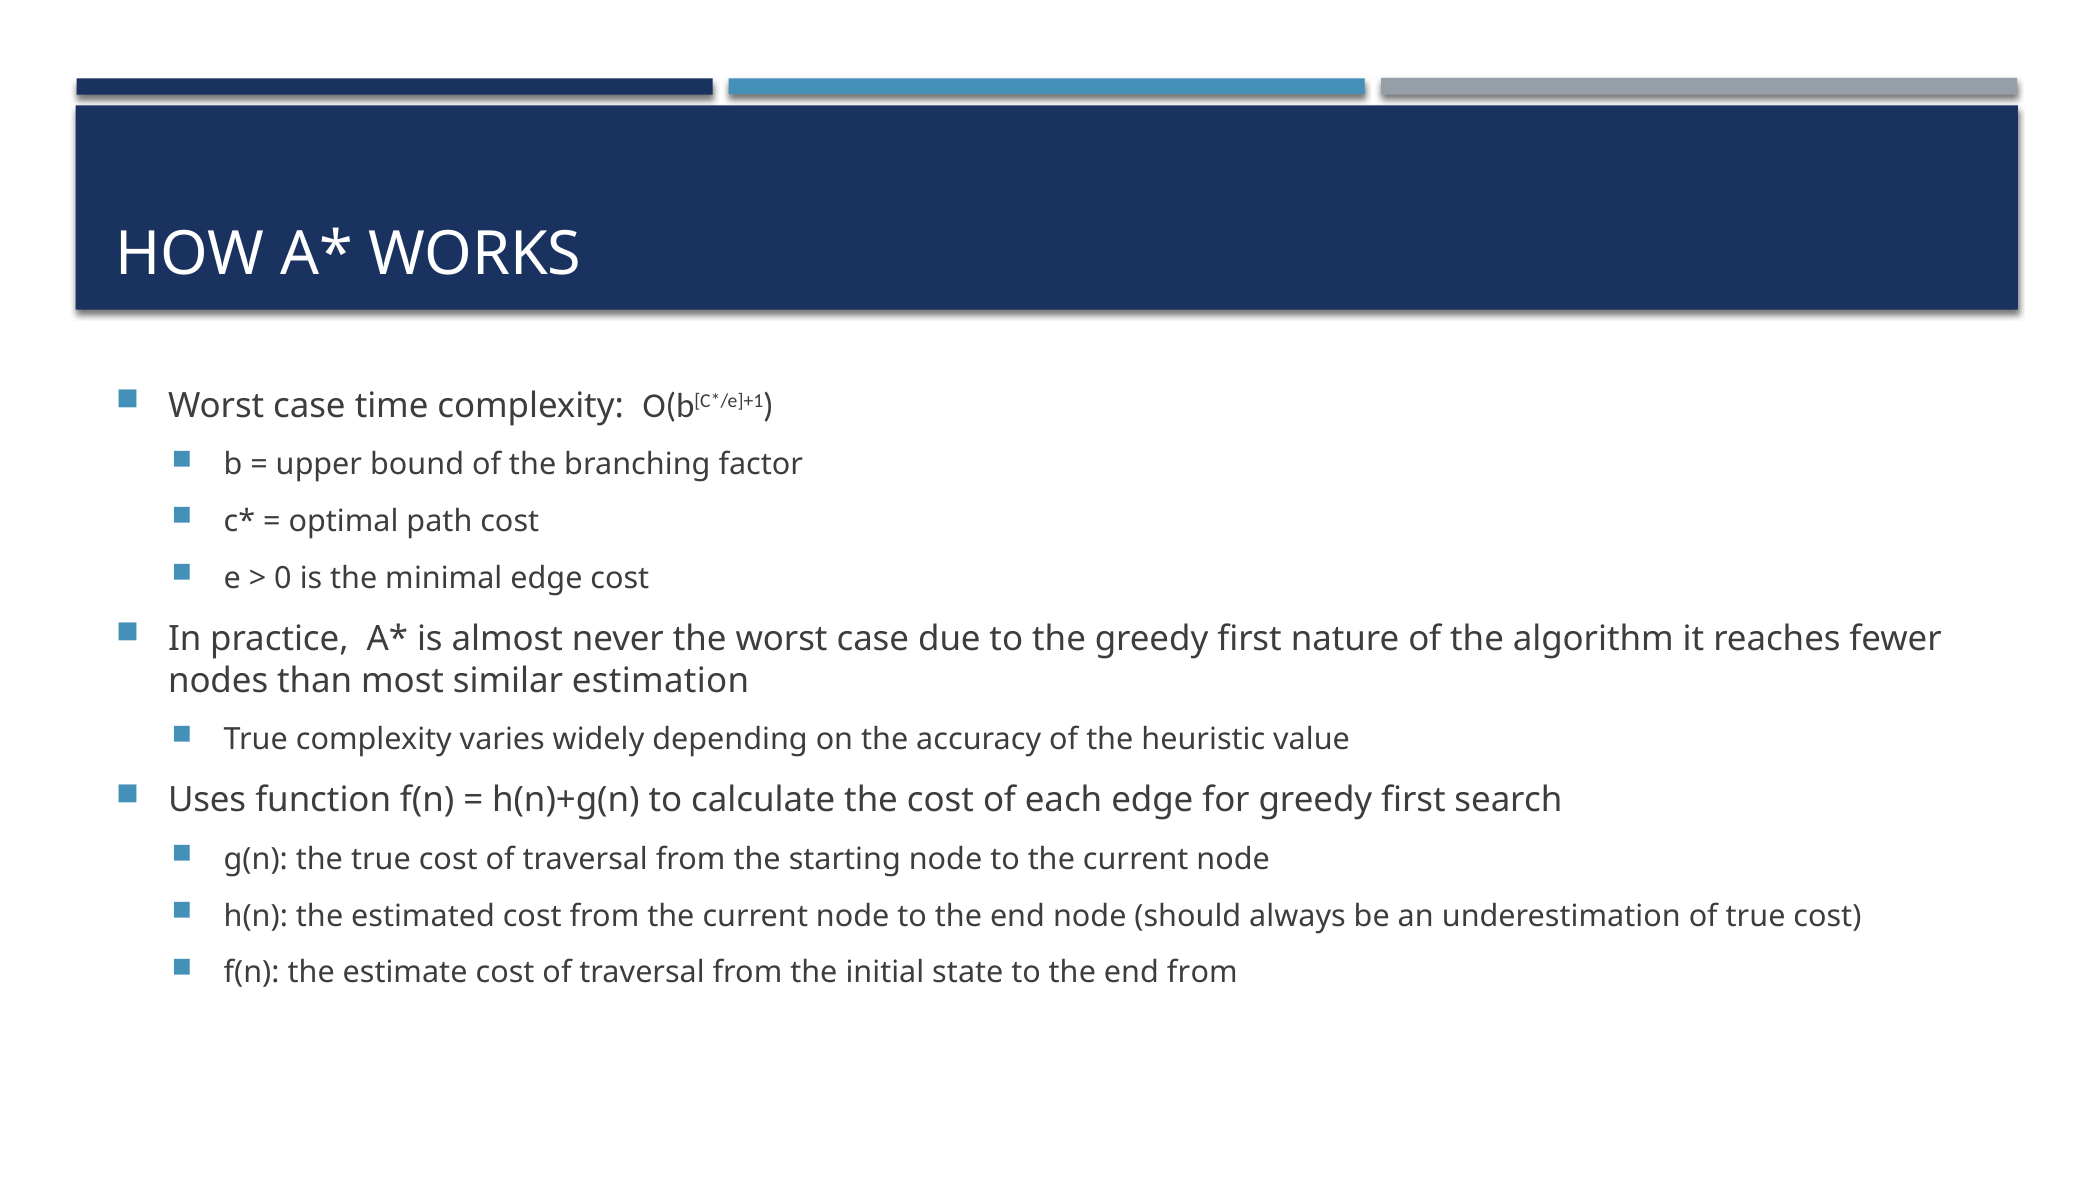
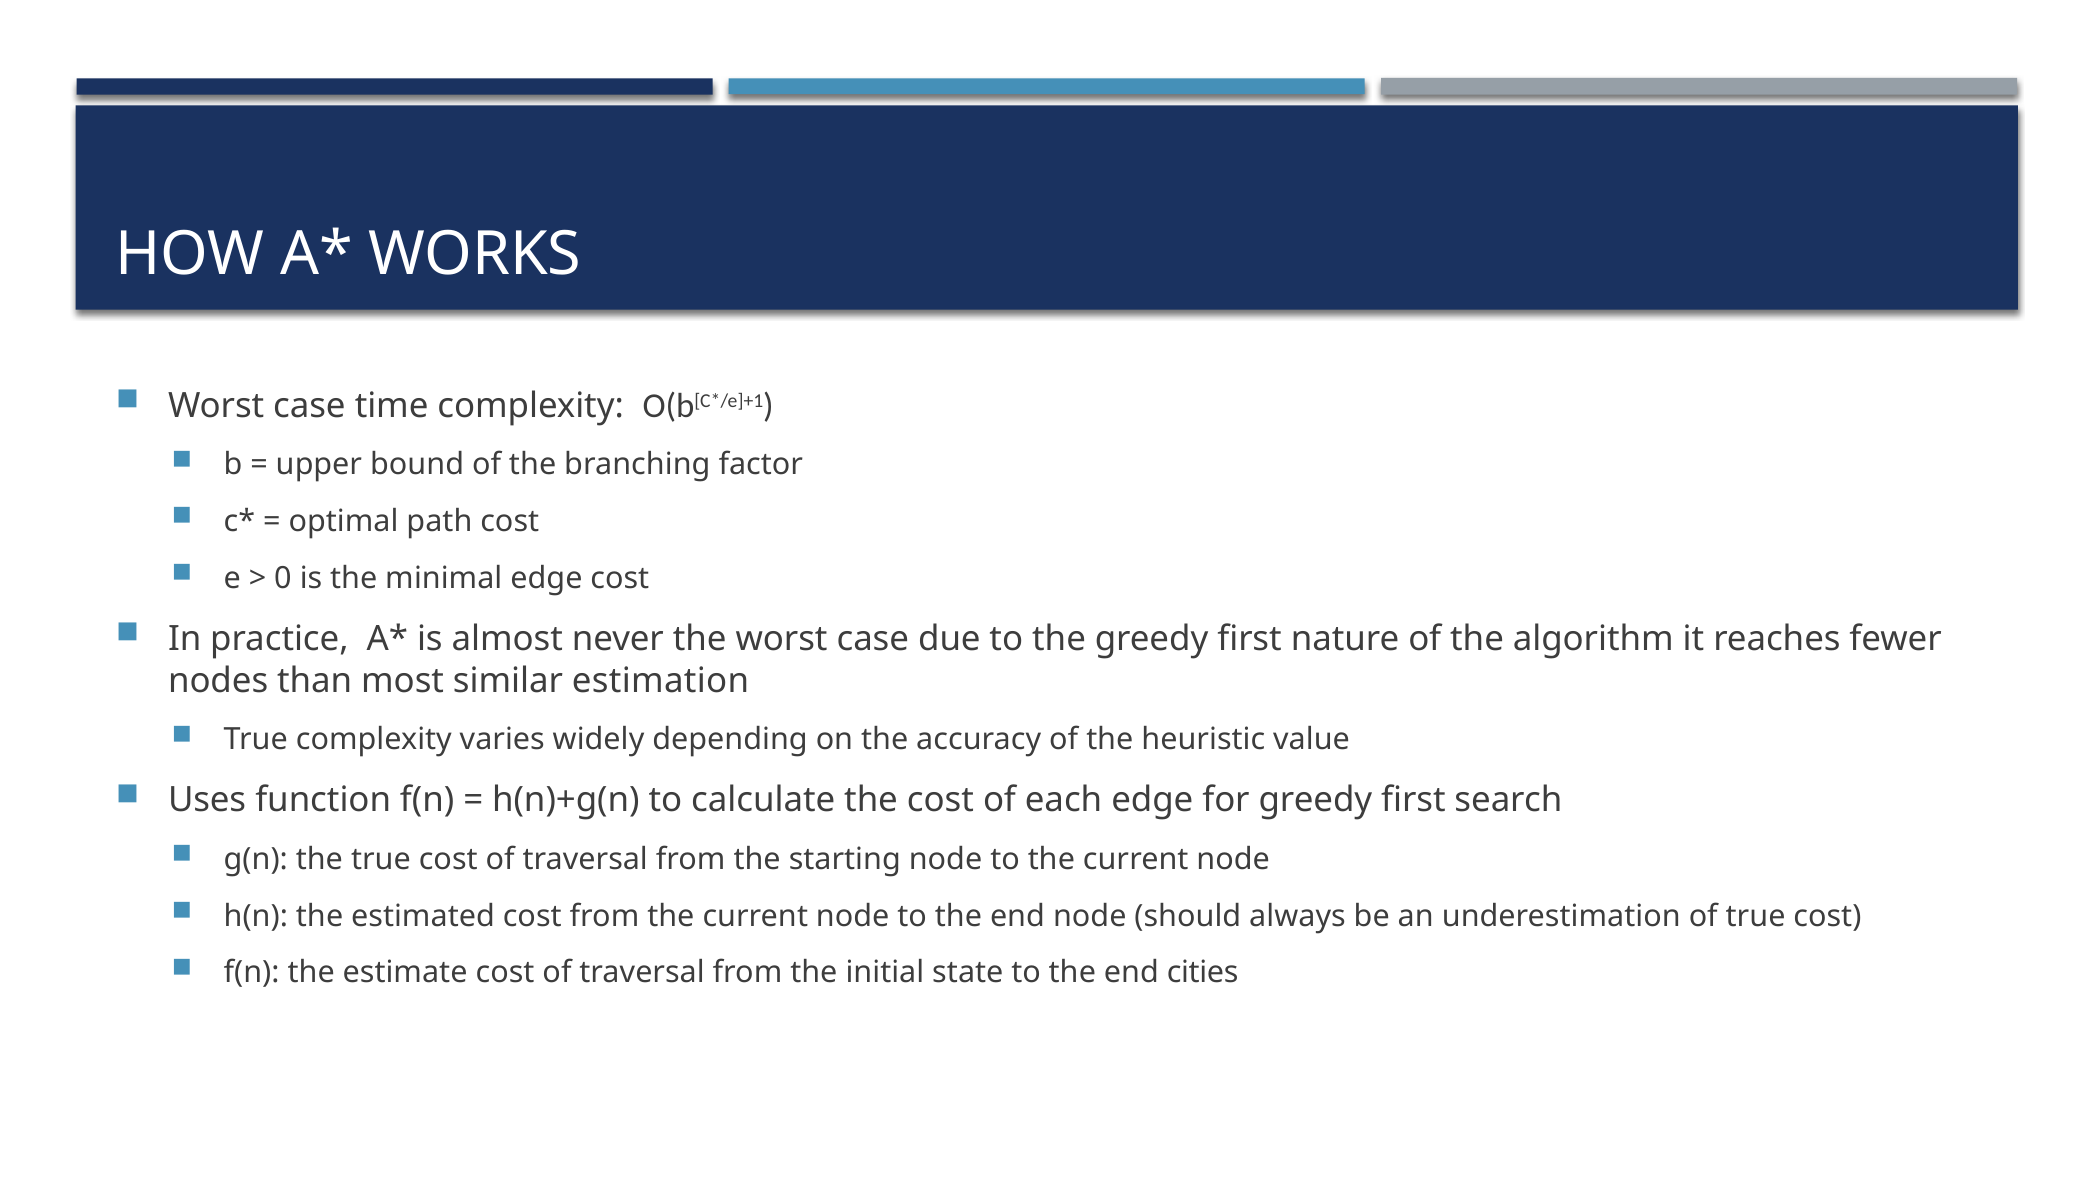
end from: from -> cities
